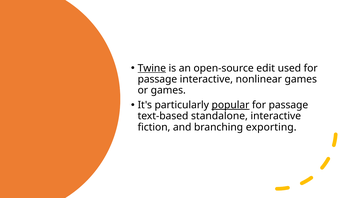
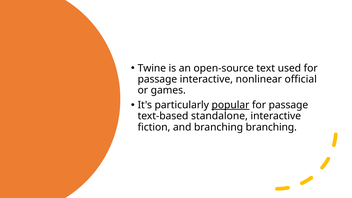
Twine underline: present -> none
edit: edit -> text
nonlinear games: games -> official
branching exporting: exporting -> branching
